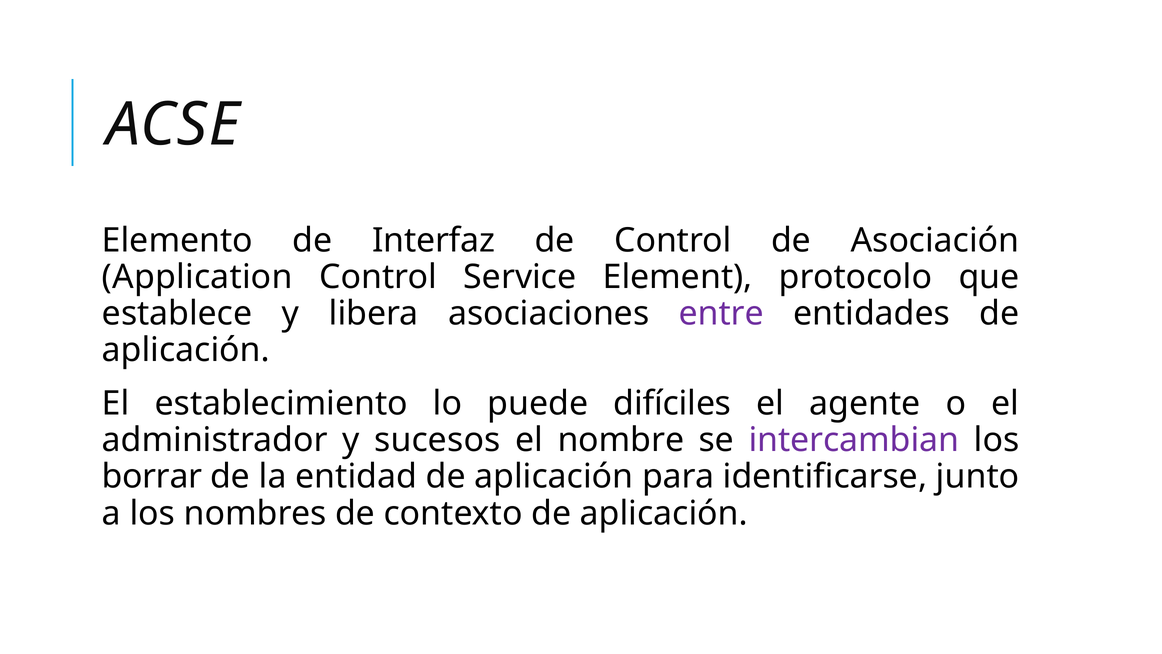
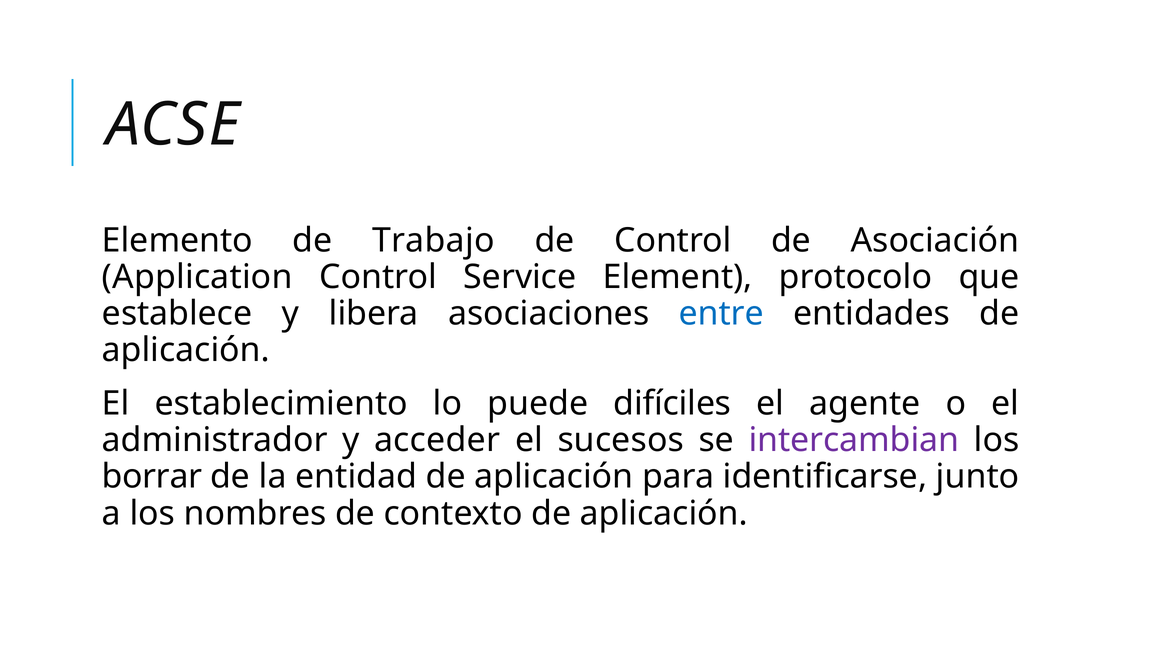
Interfaz: Interfaz -> Trabajo
entre colour: purple -> blue
sucesos: sucesos -> acceder
nombre: nombre -> sucesos
